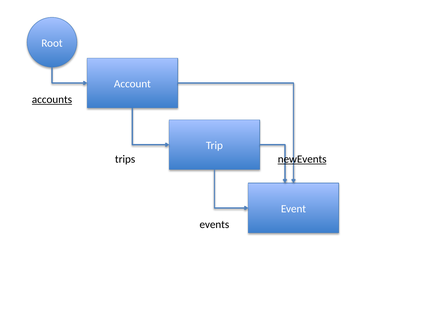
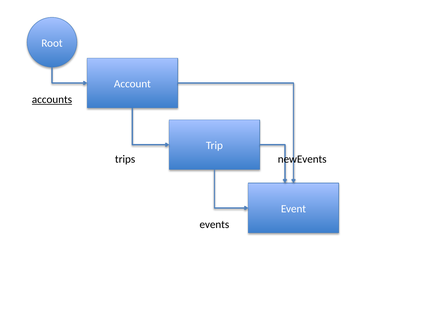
newEvents underline: present -> none
